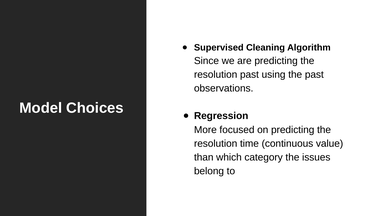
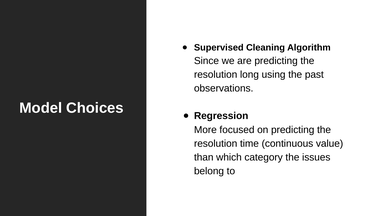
resolution past: past -> long
